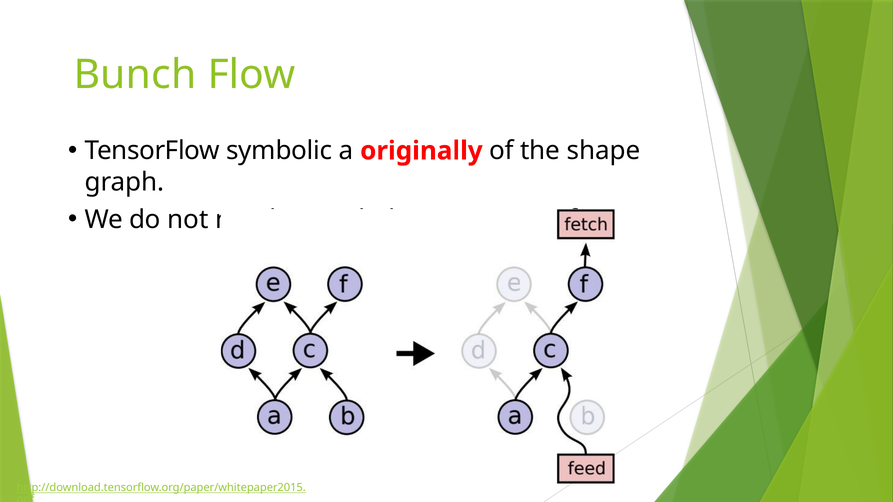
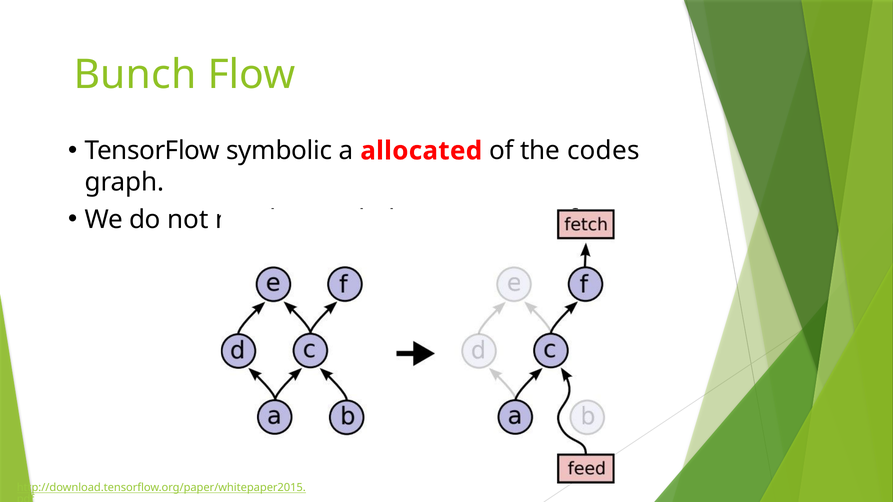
originally: originally -> allocated
shape: shape -> codes
